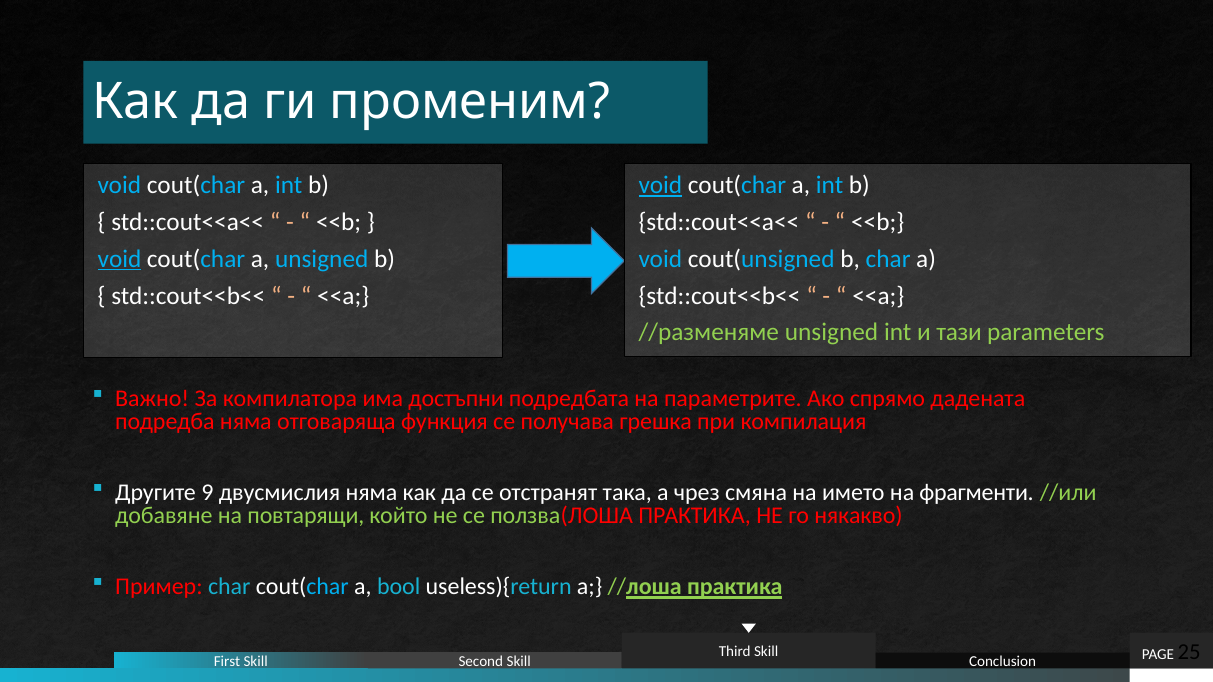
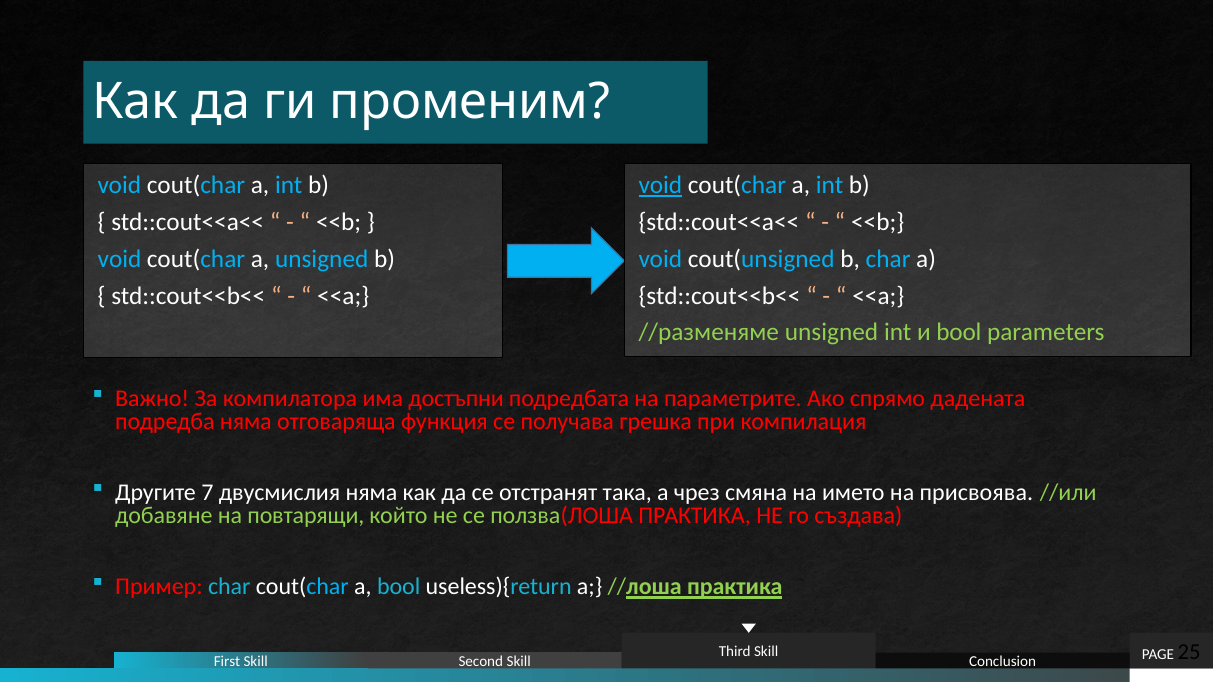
void at (119, 259) underline: present -> none
и тази: тази -> bool
9: 9 -> 7
фрагменти: фрагменти -> присвоява
някакво: някакво -> създава
